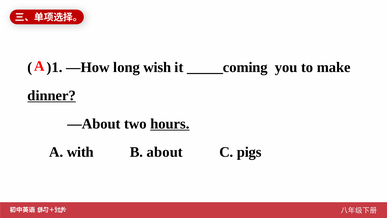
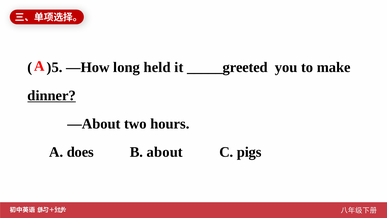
)1: )1 -> )5
wish: wish -> held
_____coming: _____coming -> _____greeted
hours underline: present -> none
with: with -> does
